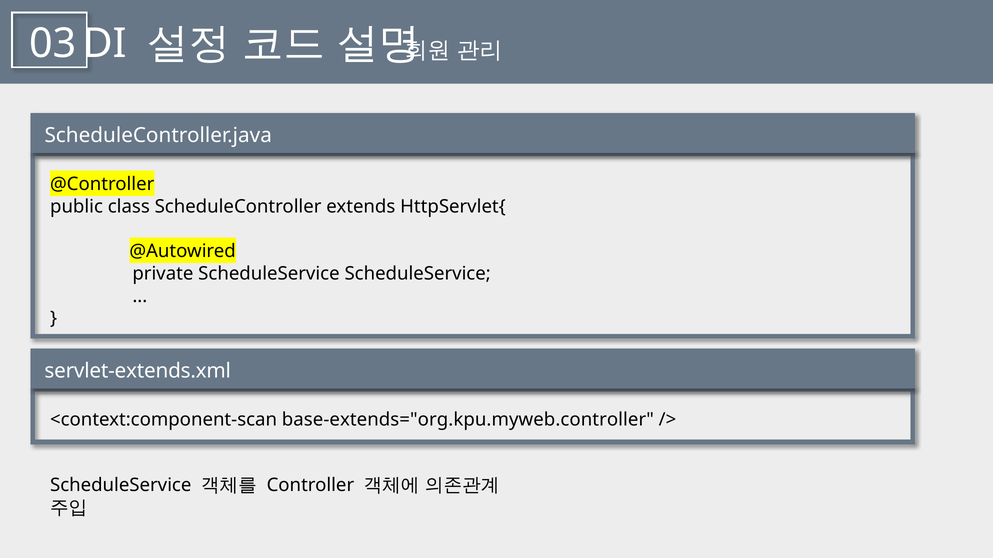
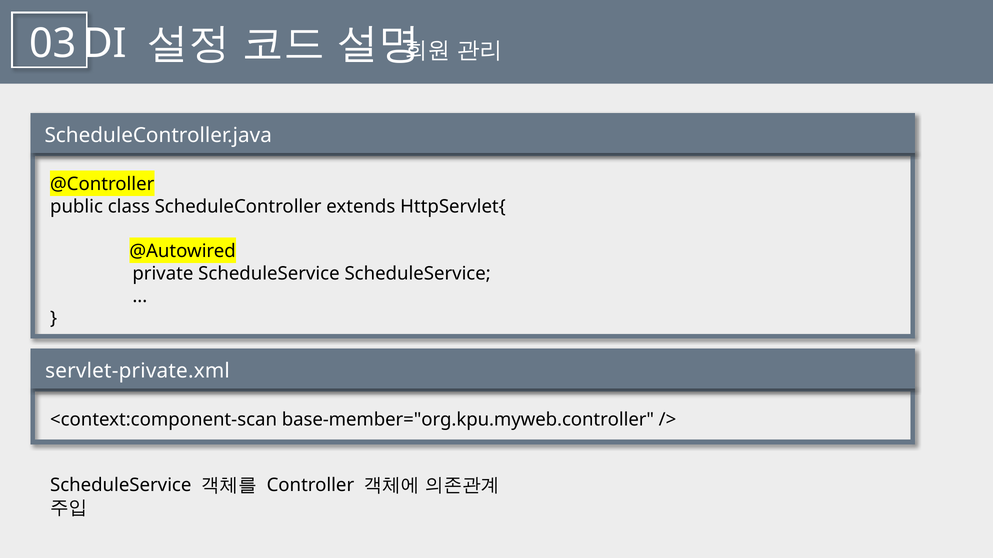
servlet-extends.xml: servlet-extends.xml -> servlet-private.xml
base-extends="org.kpu.myweb.controller: base-extends="org.kpu.myweb.controller -> base-member="org.kpu.myweb.controller
